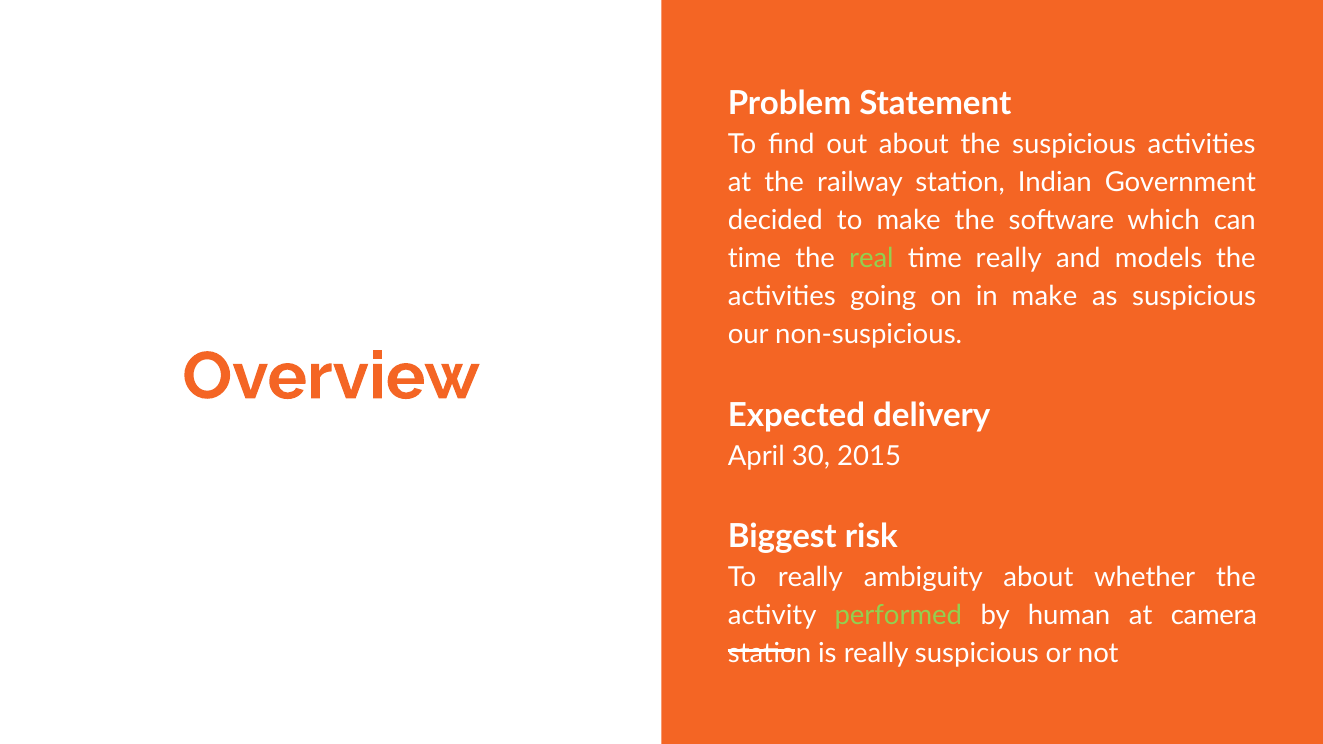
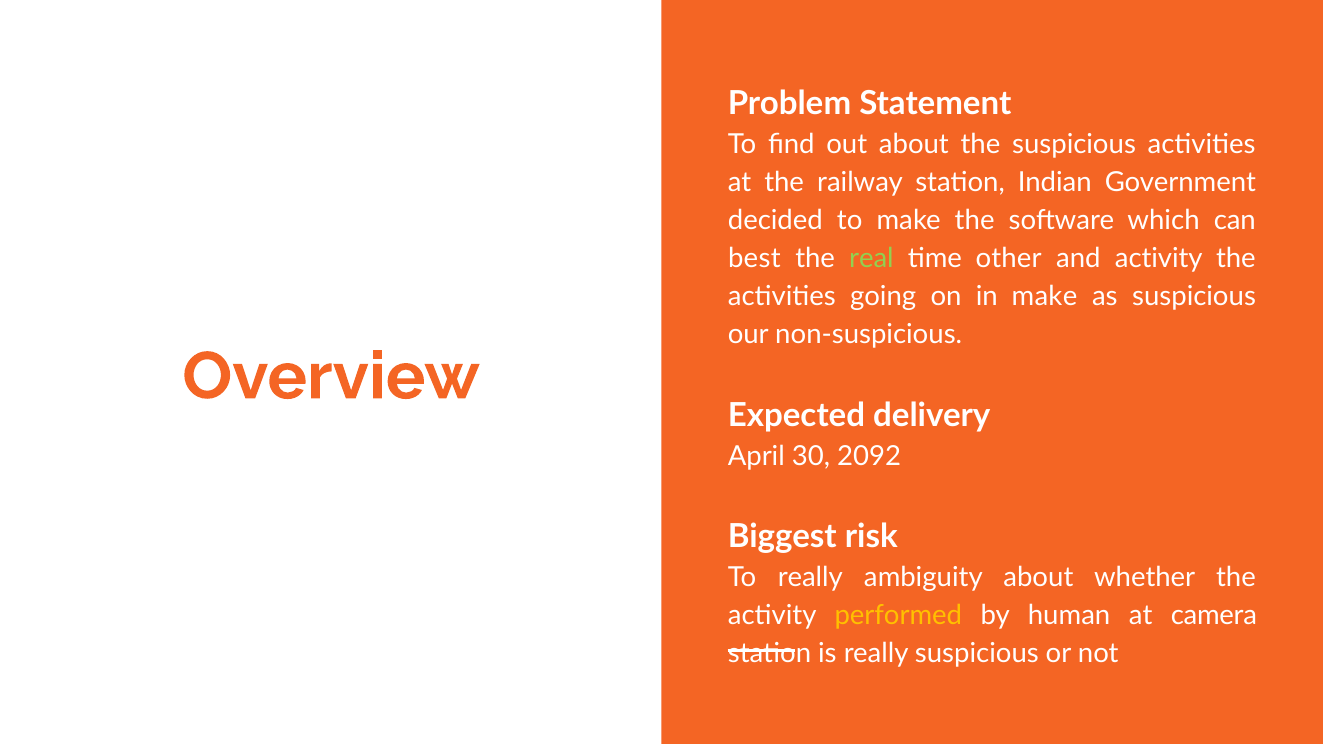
time at (755, 259): time -> best
time really: really -> other
and models: models -> activity
2015: 2015 -> 2092
performed colour: light green -> yellow
